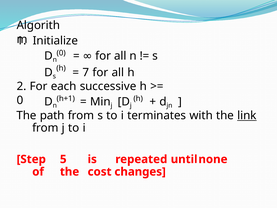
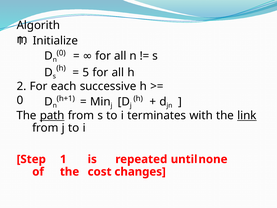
7: 7 -> 5
path underline: none -> present
Step 5: 5 -> 1
